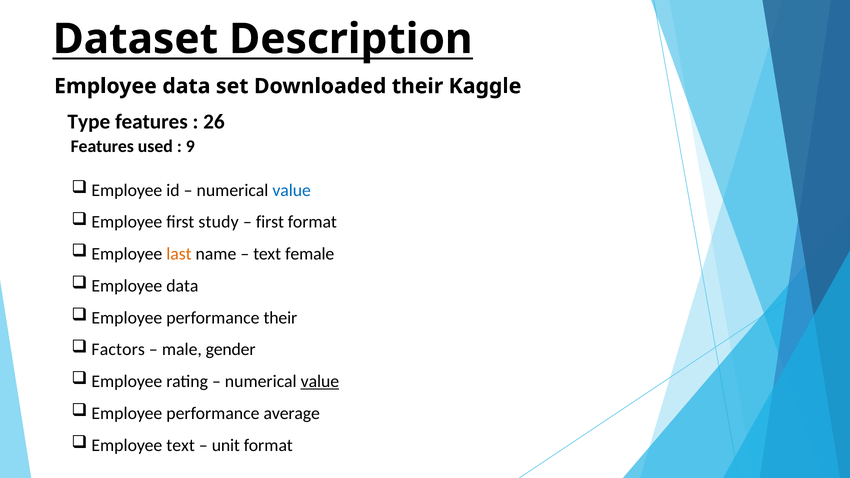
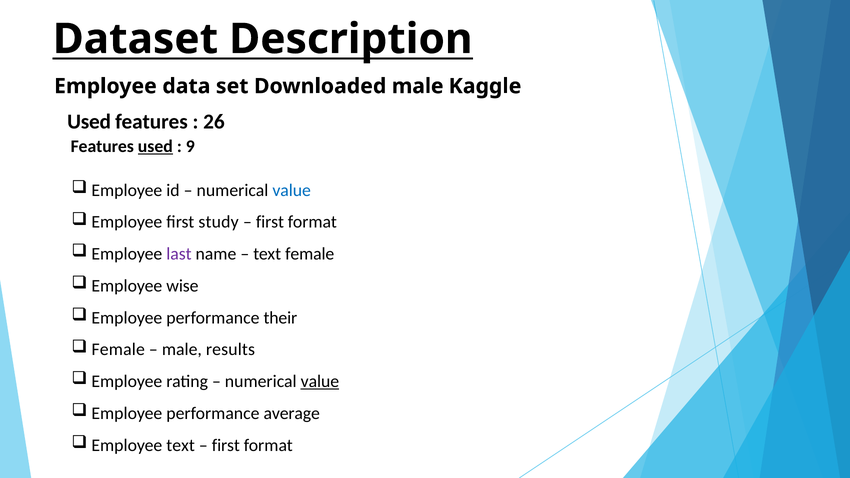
Downloaded their: their -> male
Type at (89, 122): Type -> Used
used at (155, 146) underline: none -> present
last colour: orange -> purple
data at (182, 286): data -> wise
Factors at (118, 350): Factors -> Female
gender: gender -> results
unit at (226, 445): unit -> first
